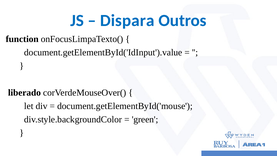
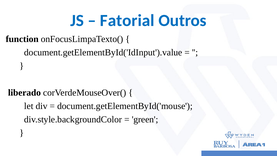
Dispara: Dispara -> Fatorial
